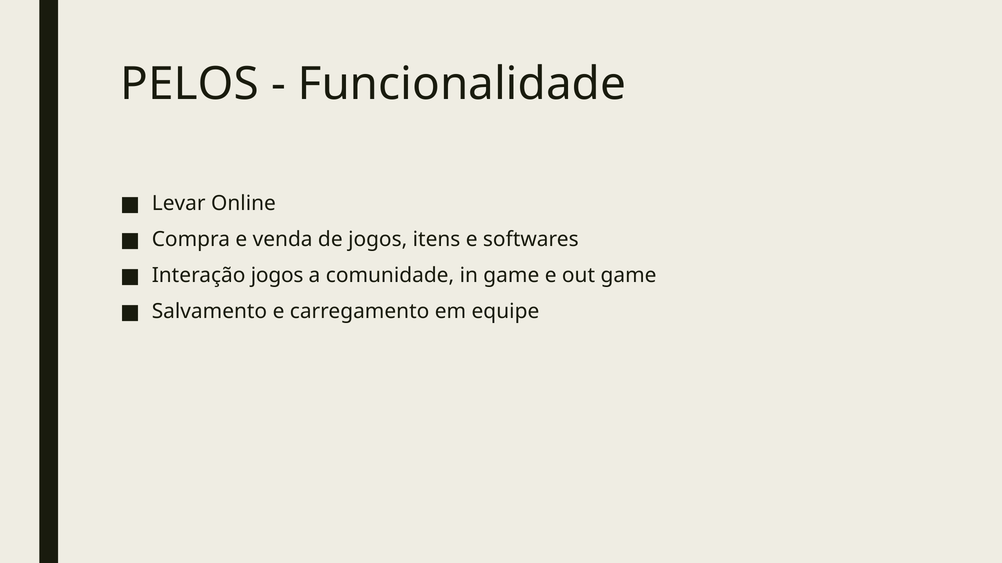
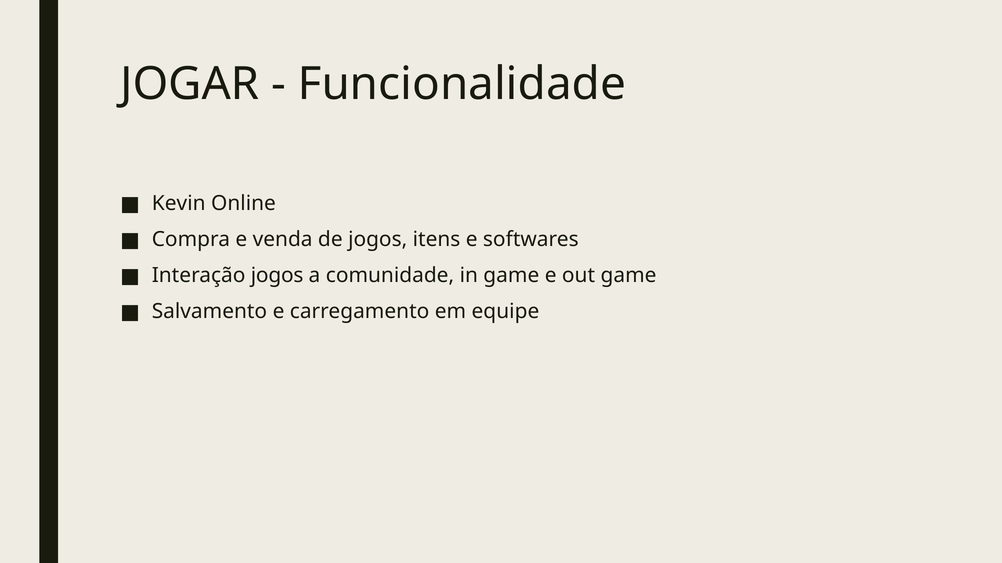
PELOS: PELOS -> JOGAR
Levar: Levar -> Kevin
